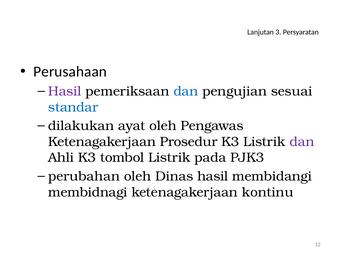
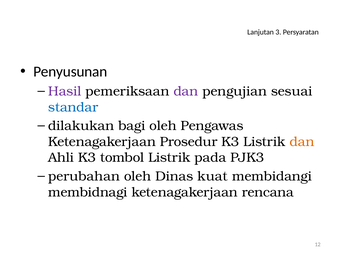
Perusahaan: Perusahaan -> Penyusunan
dan at (186, 91) colour: blue -> purple
ayat: ayat -> bagi
dan at (302, 142) colour: purple -> orange
Dinas hasil: hasil -> kuat
kontinu: kontinu -> rencana
